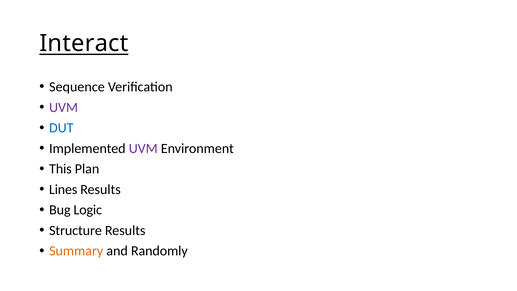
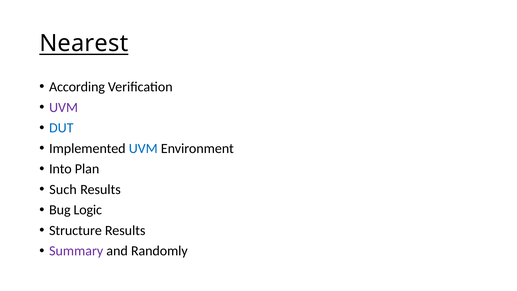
Interact: Interact -> Nearest
Sequence: Sequence -> According
UVM at (143, 148) colour: purple -> blue
This: This -> Into
Lines: Lines -> Such
Summary colour: orange -> purple
